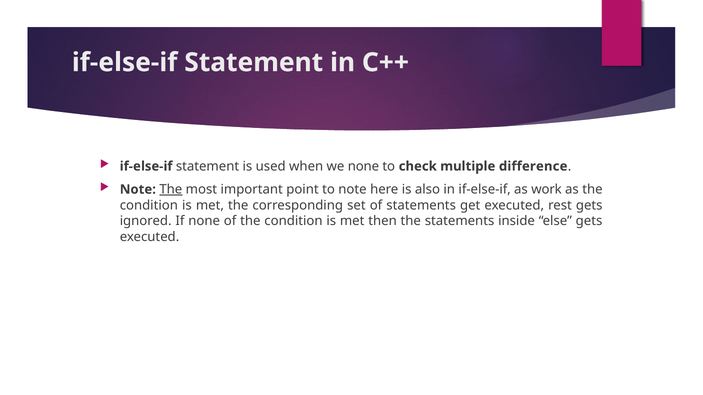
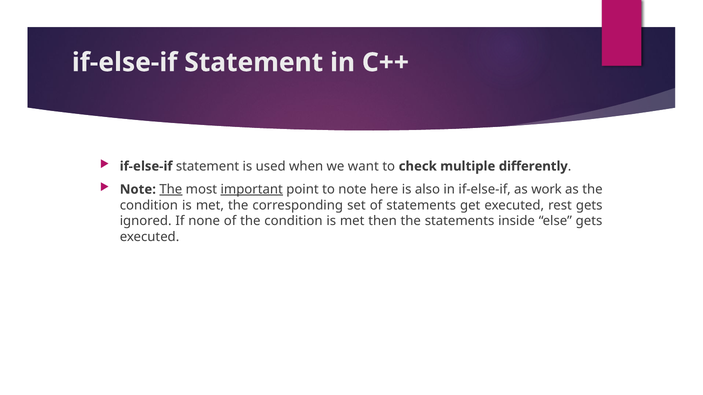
we none: none -> want
difference: difference -> differently
important underline: none -> present
